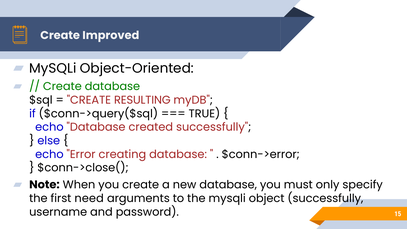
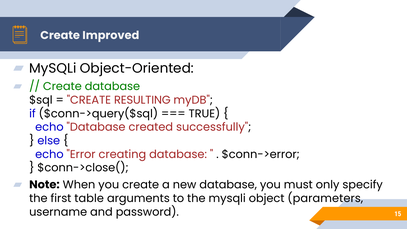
need: need -> table
object successfully: successfully -> parameters
